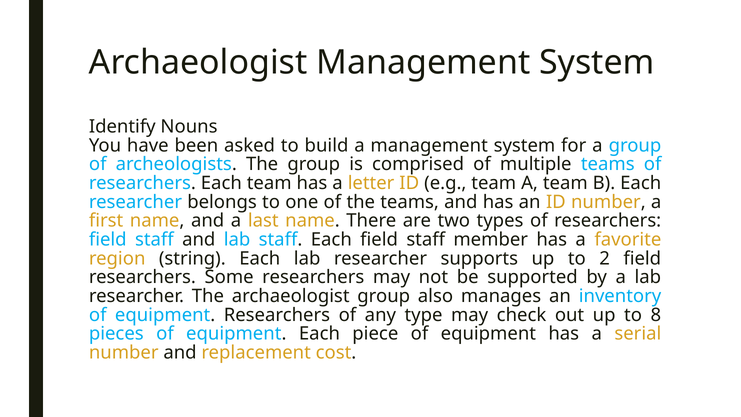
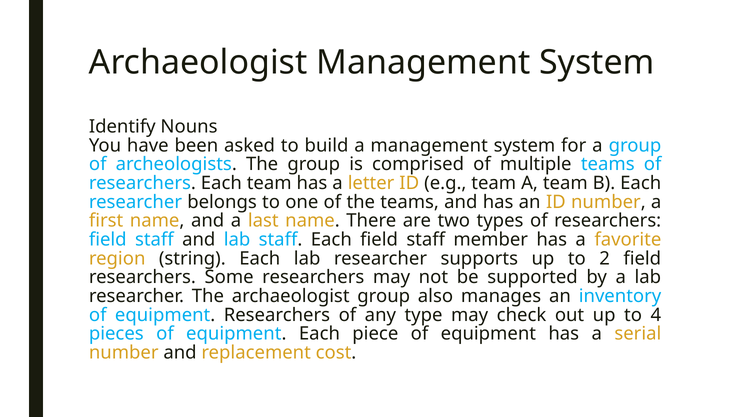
8: 8 -> 4
